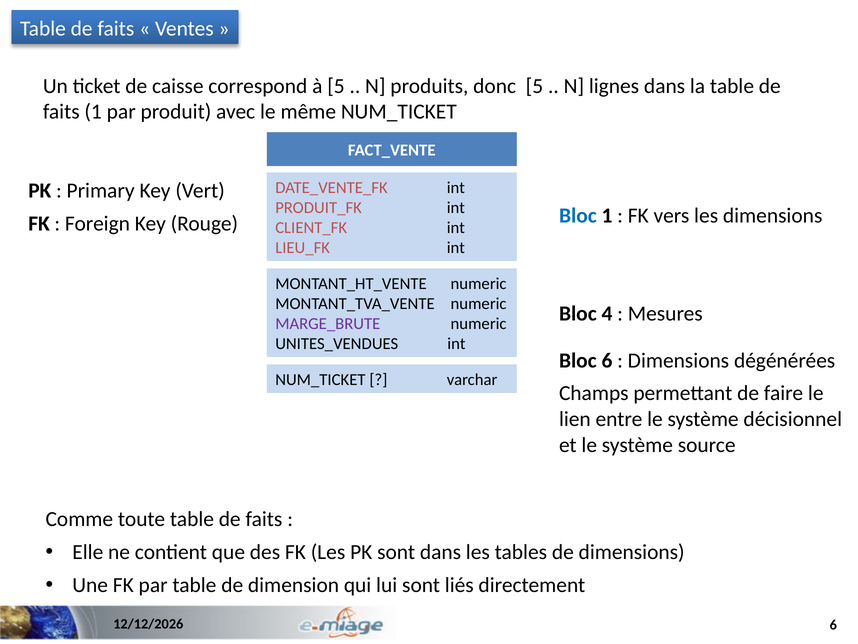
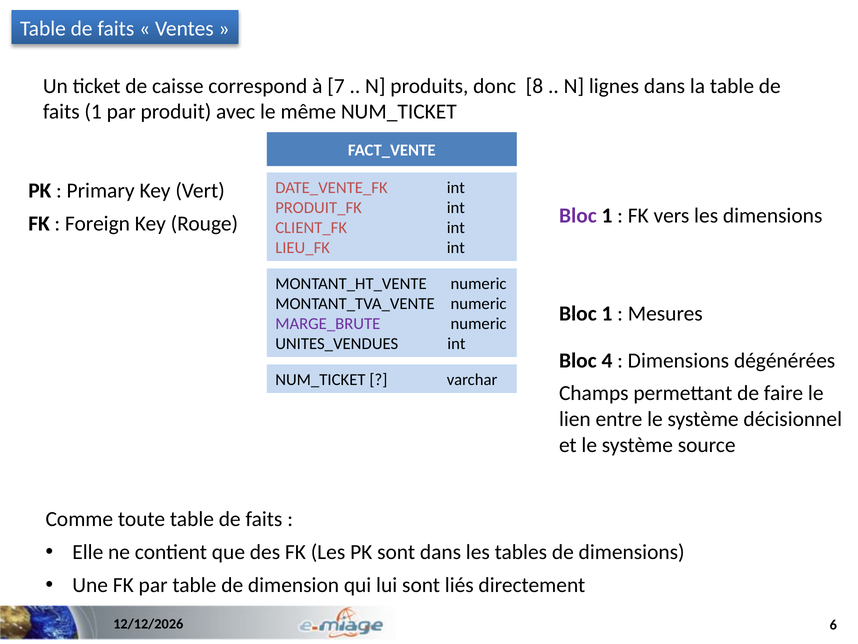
à 5: 5 -> 7
donc 5: 5 -> 8
Bloc at (578, 215) colour: blue -> purple
4 at (607, 313): 4 -> 1
Bloc 6: 6 -> 4
